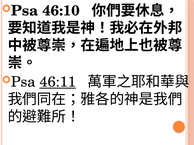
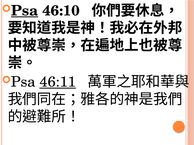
Psa at (25, 11) underline: none -> present
